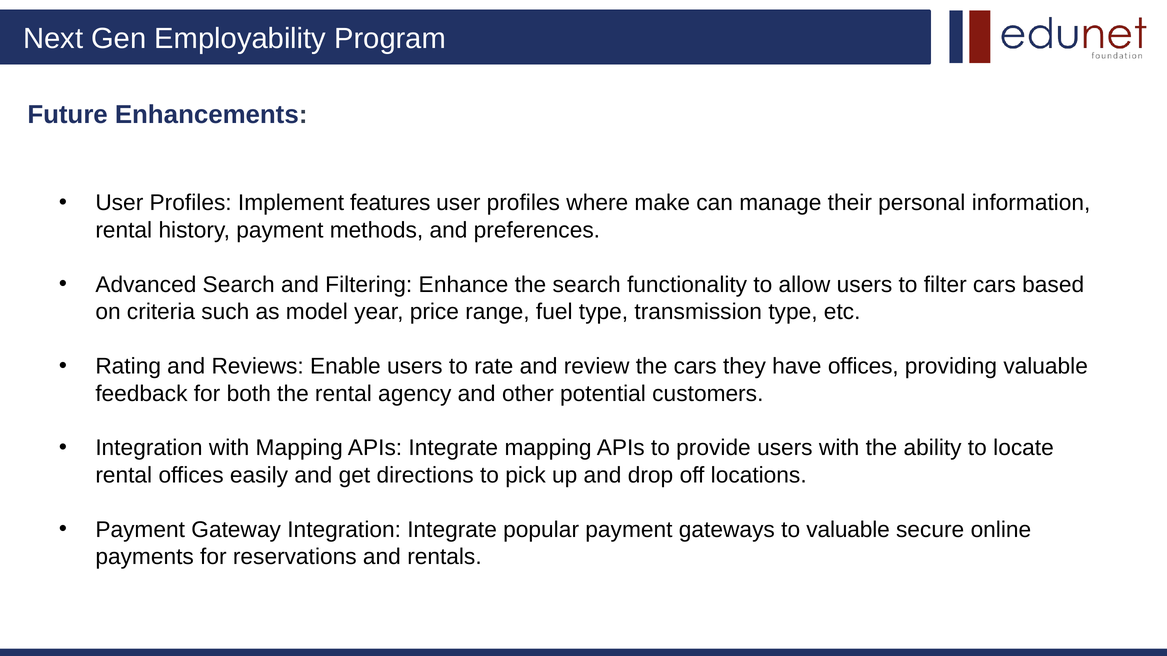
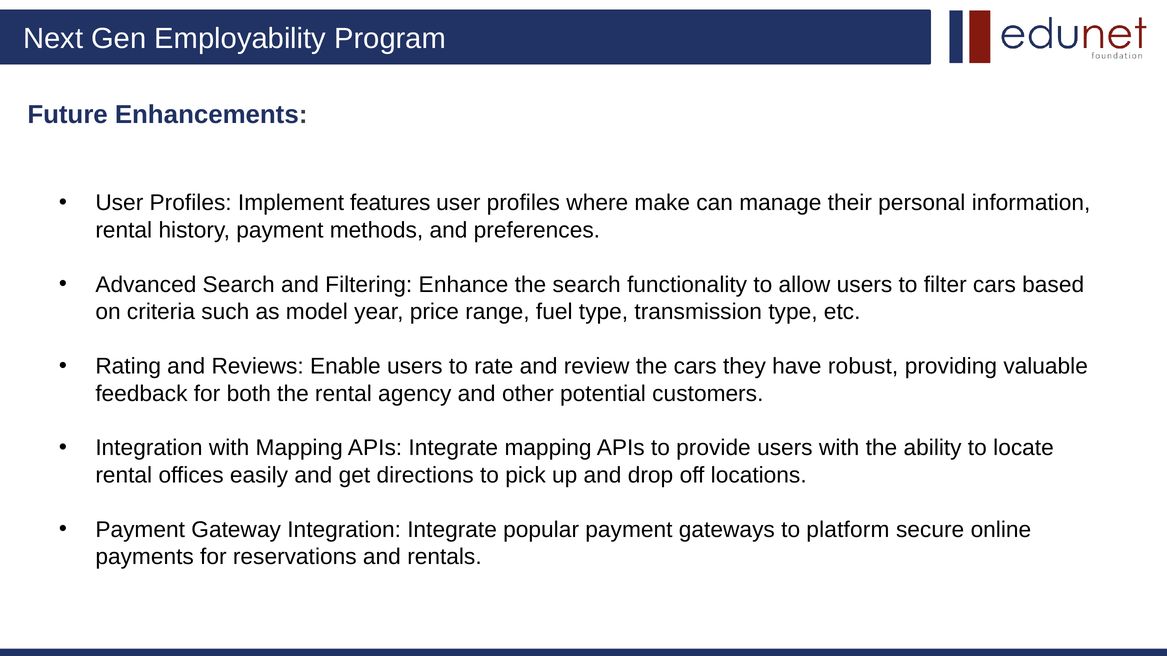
have offices: offices -> robust
to valuable: valuable -> platform
